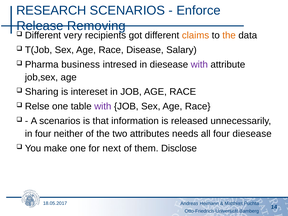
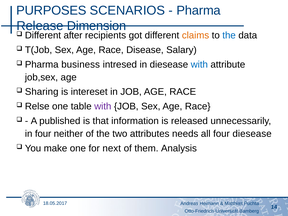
RESEARCH: RESEARCH -> PURPOSES
Enforce at (199, 11): Enforce -> Pharma
Removing: Removing -> Dimension
very: very -> after
the at (229, 35) colour: orange -> blue
with at (199, 65) colour: purple -> blue
A scenarios: scenarios -> published
Disclose: Disclose -> Analysis
